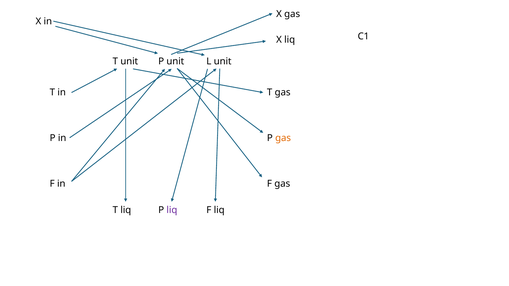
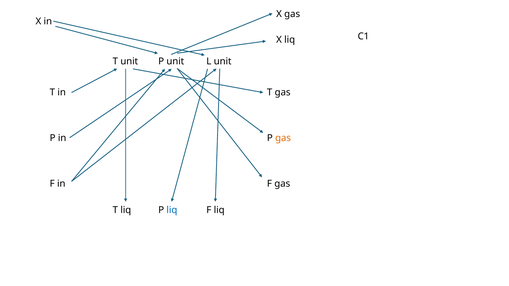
liq at (172, 210) colour: purple -> blue
